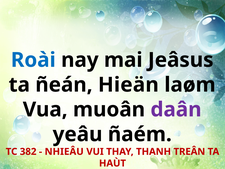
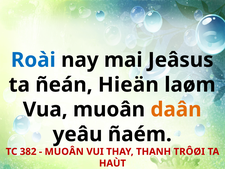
daân colour: purple -> orange
NHIEÂU at (64, 151): NHIEÂU -> MUOÂN
TREÂN: TREÂN -> TRÔØI
